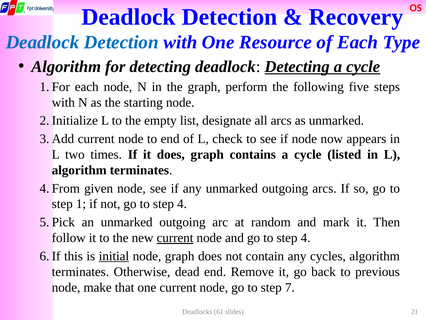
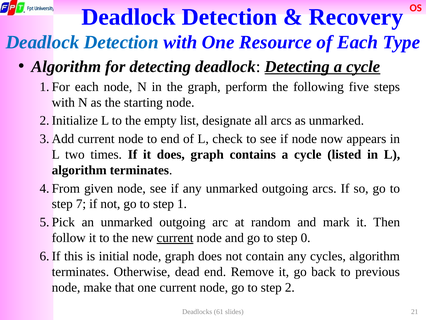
1: 1 -> 7
4 at (182, 204): 4 -> 1
4 at (306, 238): 4 -> 0
initial underline: present -> none
7: 7 -> 2
